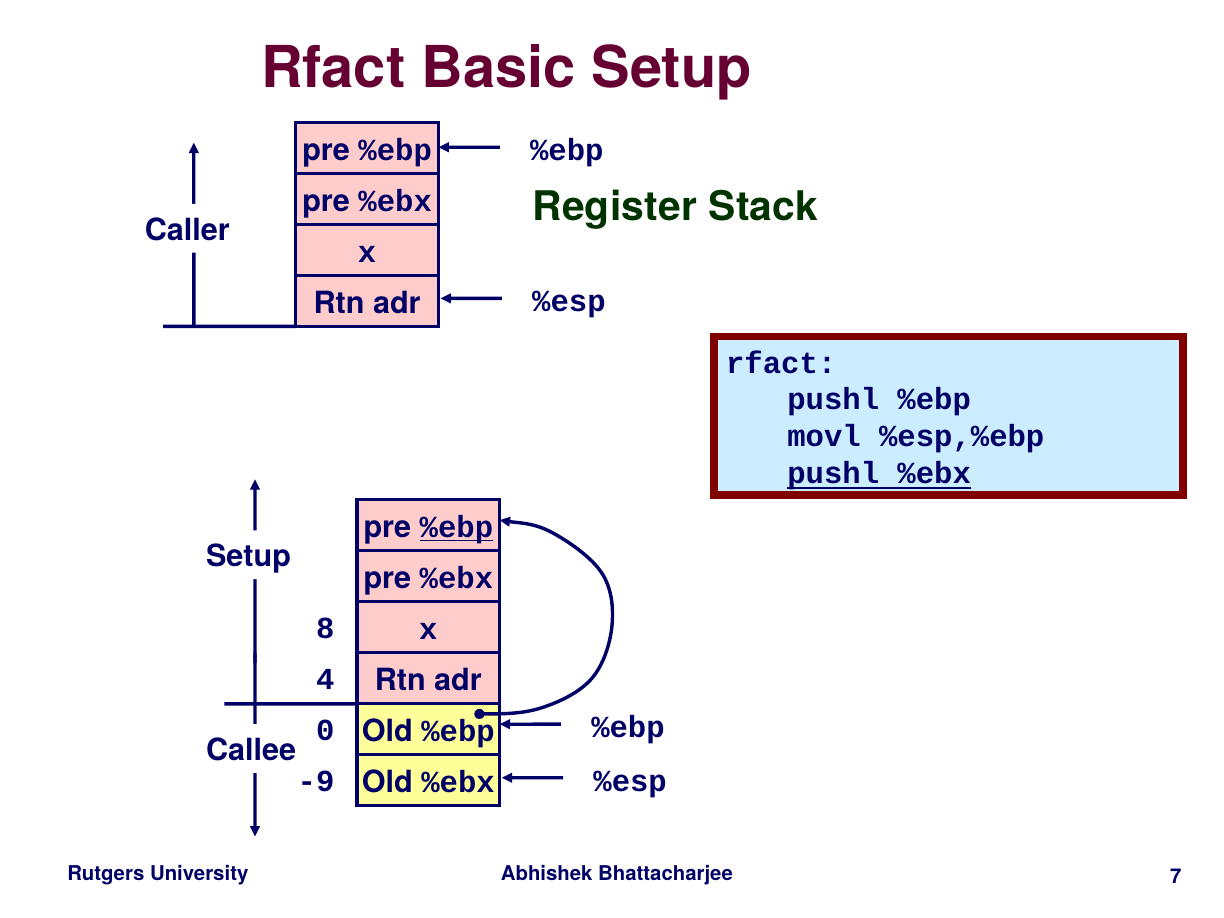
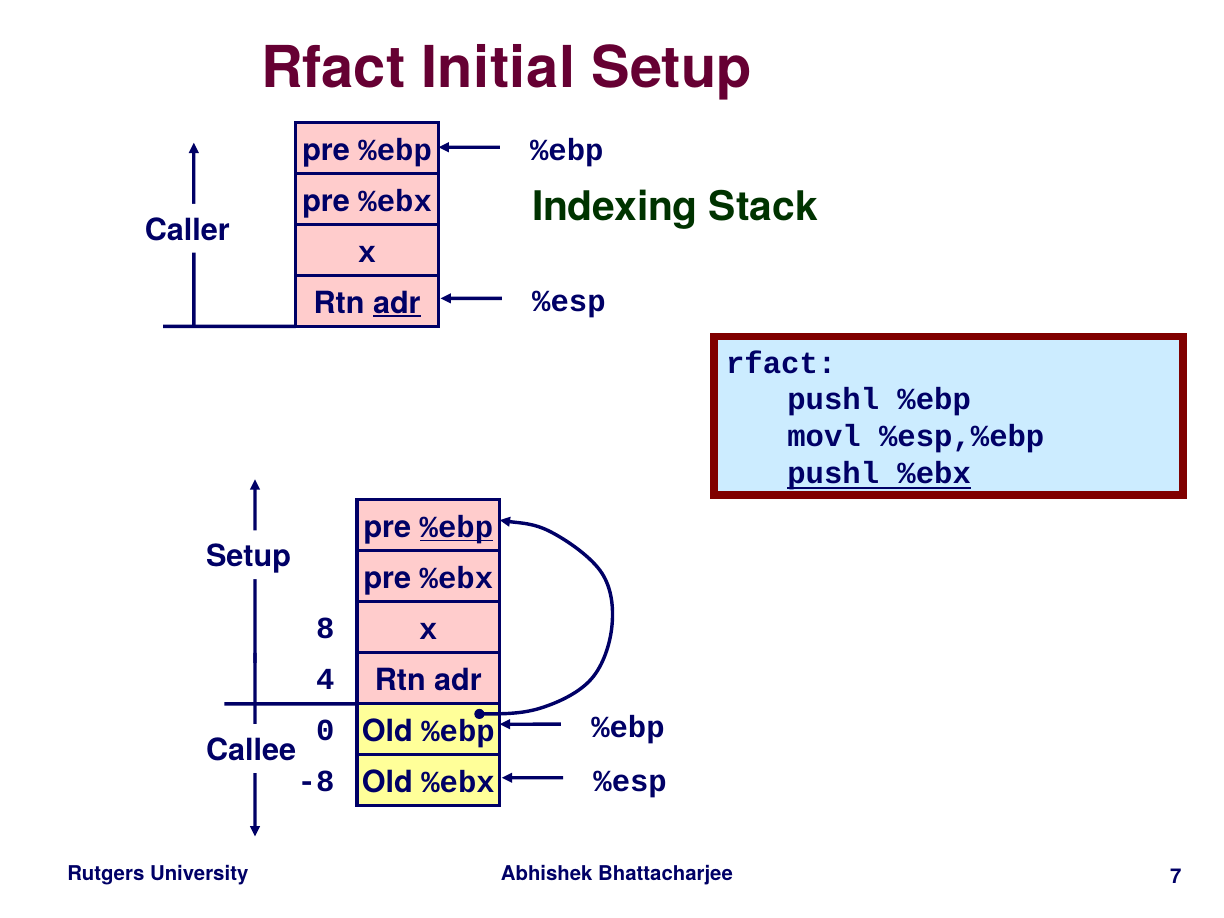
Basic: Basic -> Initial
Register: Register -> Indexing
adr at (397, 303) underline: none -> present
-9: -9 -> -8
